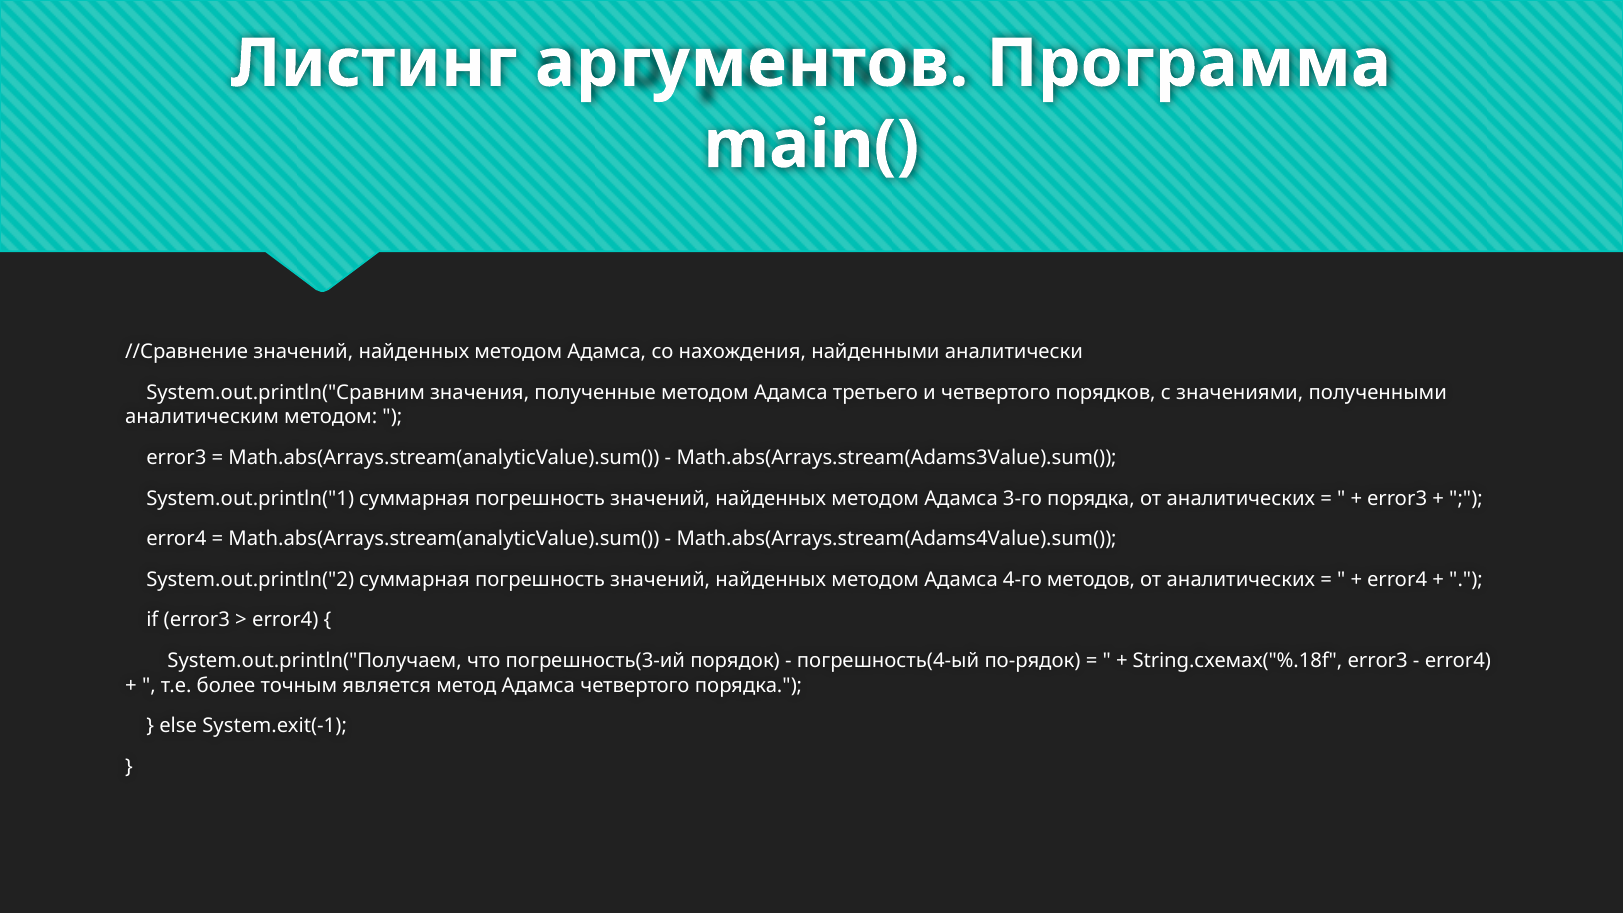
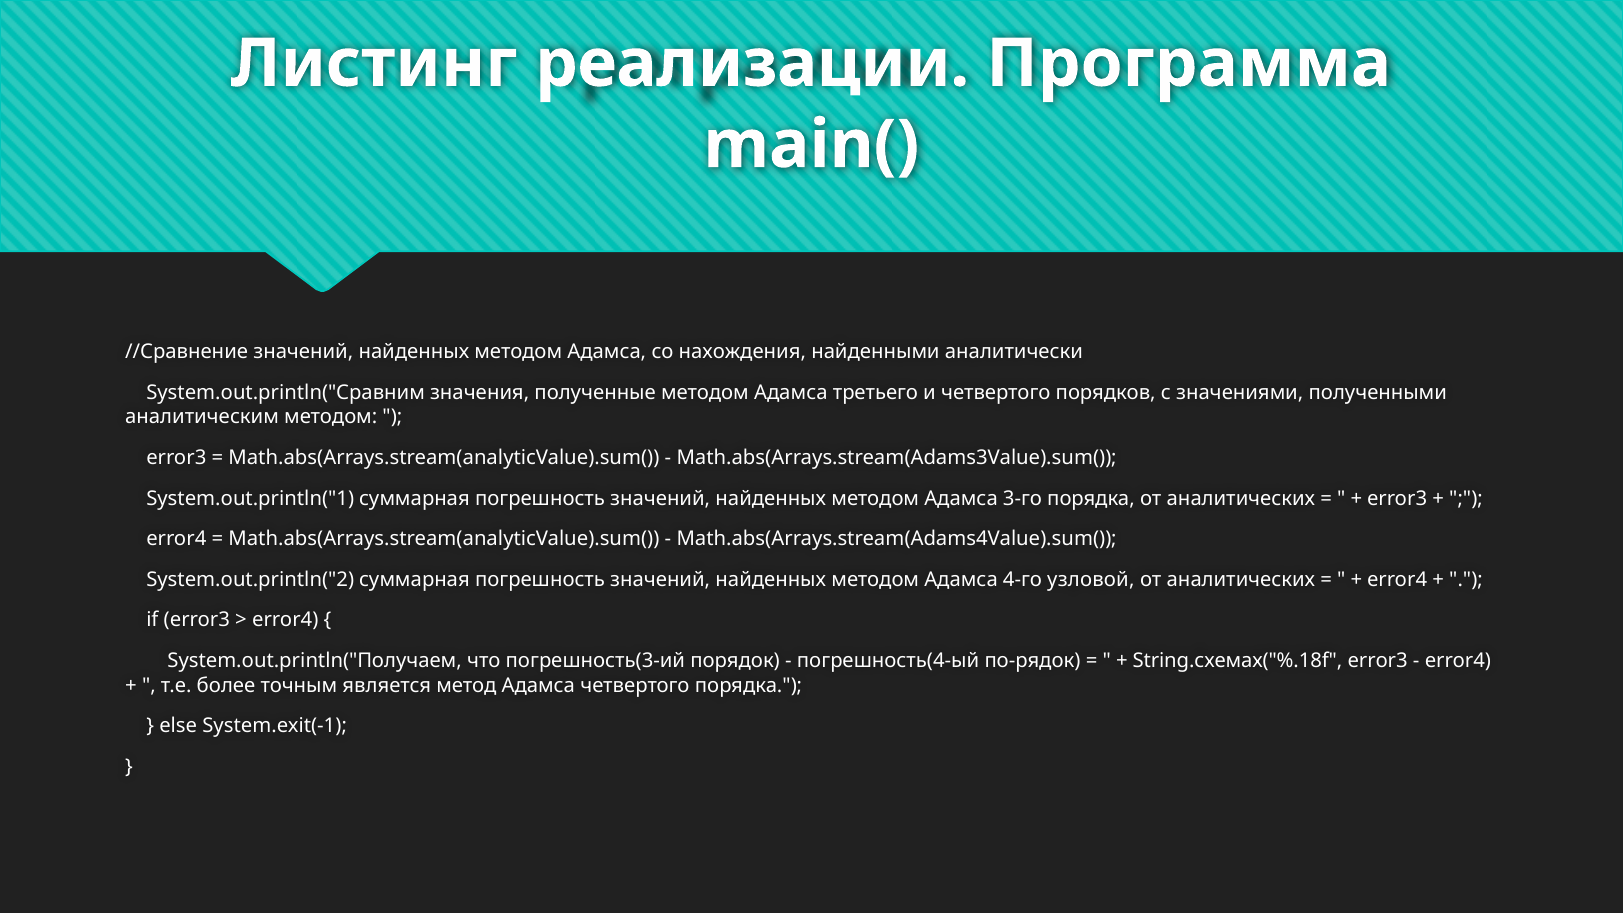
аргументов: аргументов -> реализации
методов: методов -> узловой
